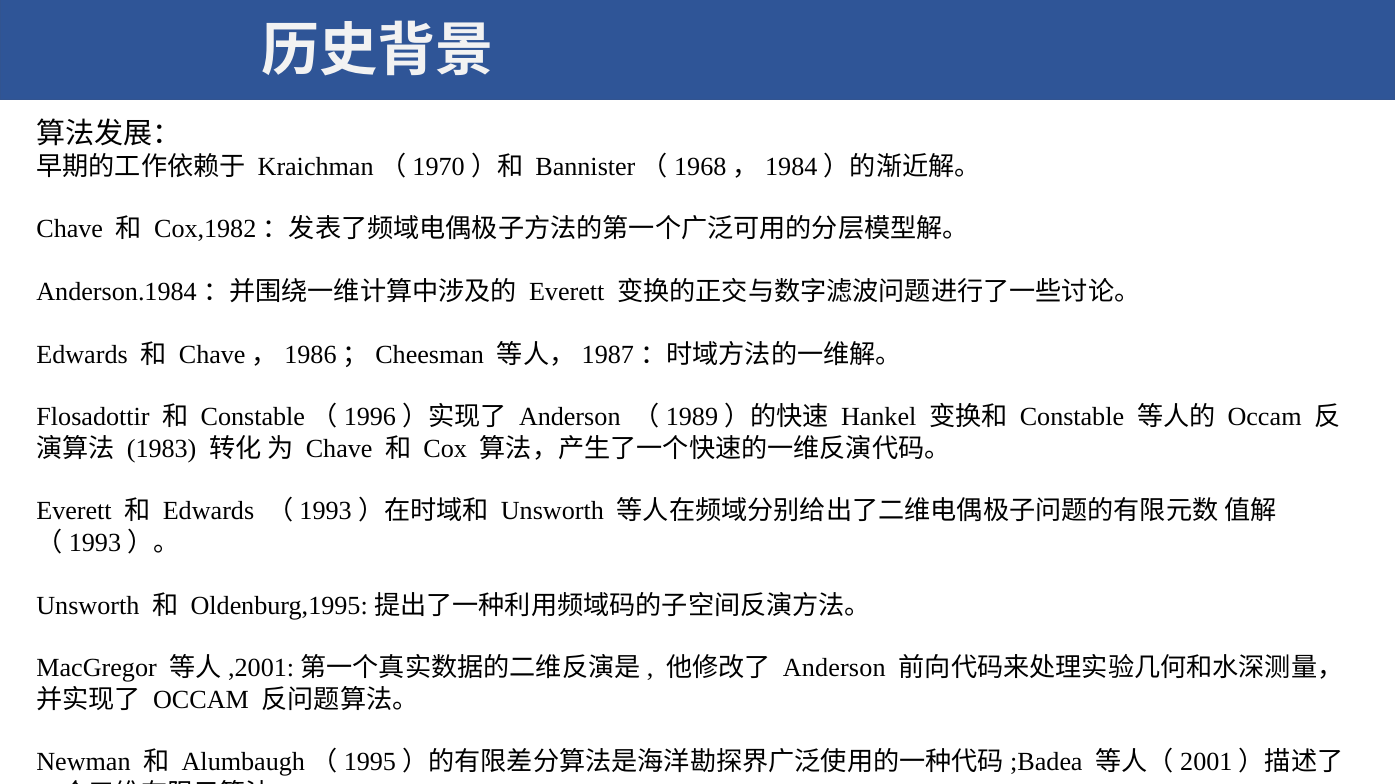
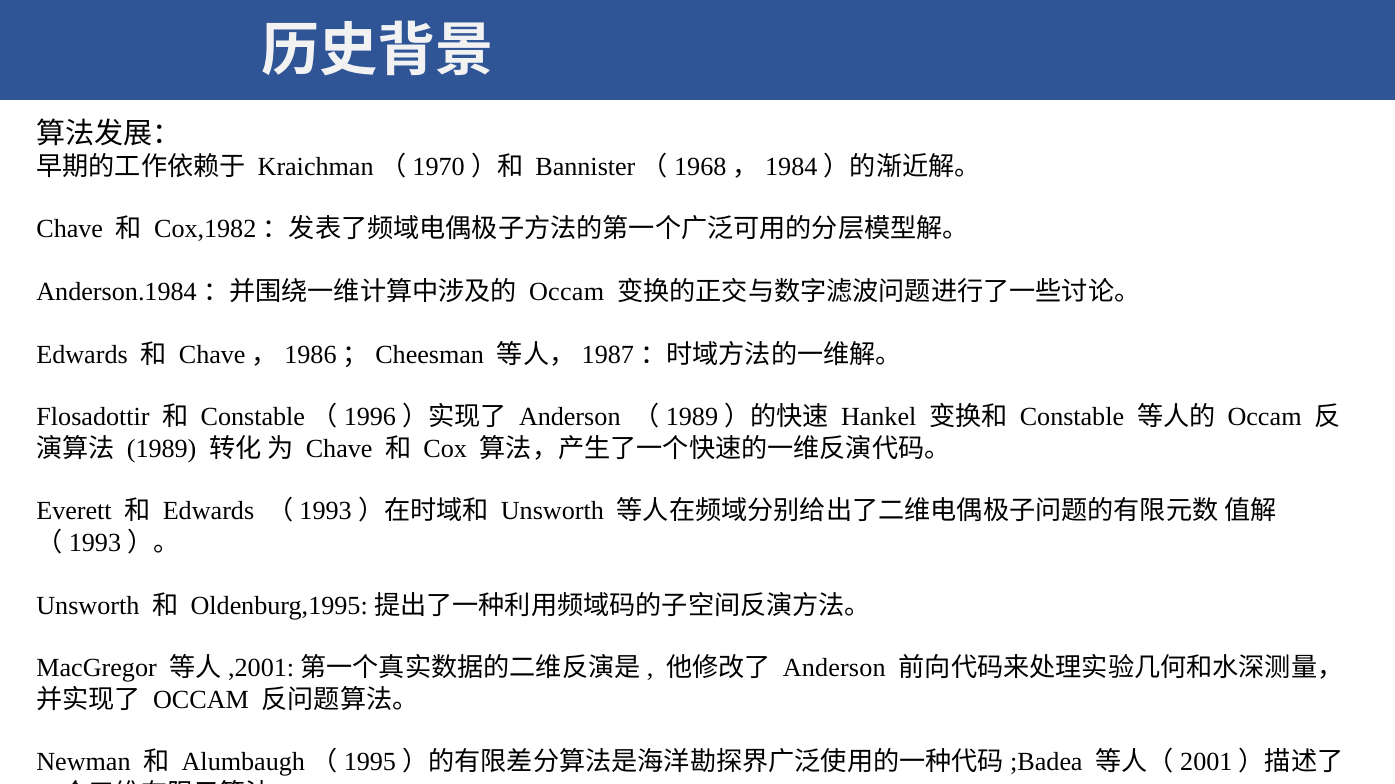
Everett at (567, 292): Everett -> Occam
1983: 1983 -> 1989
